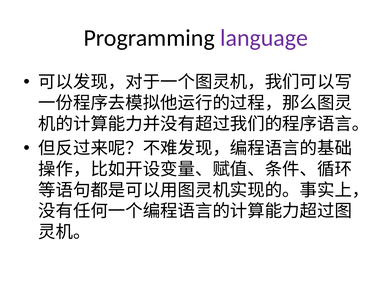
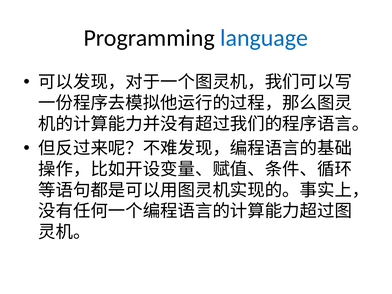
language colour: purple -> blue
